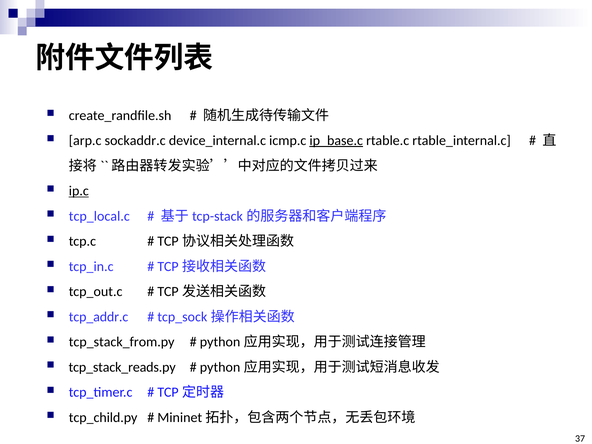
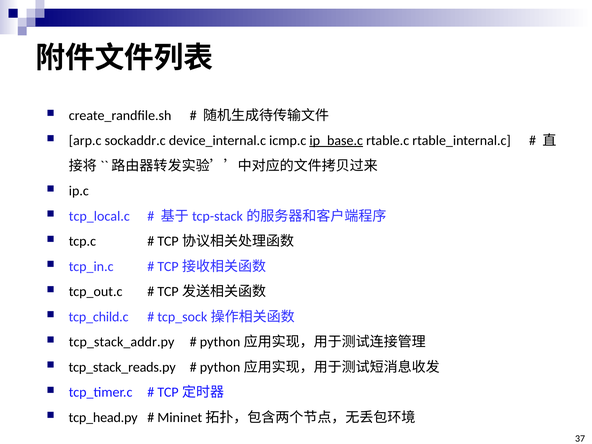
ip.c underline: present -> none
tcp_addr.c: tcp_addr.c -> tcp_child.c
tcp_stack_from.py: tcp_stack_from.py -> tcp_stack_addr.py
tcp_child.py: tcp_child.py -> tcp_head.py
